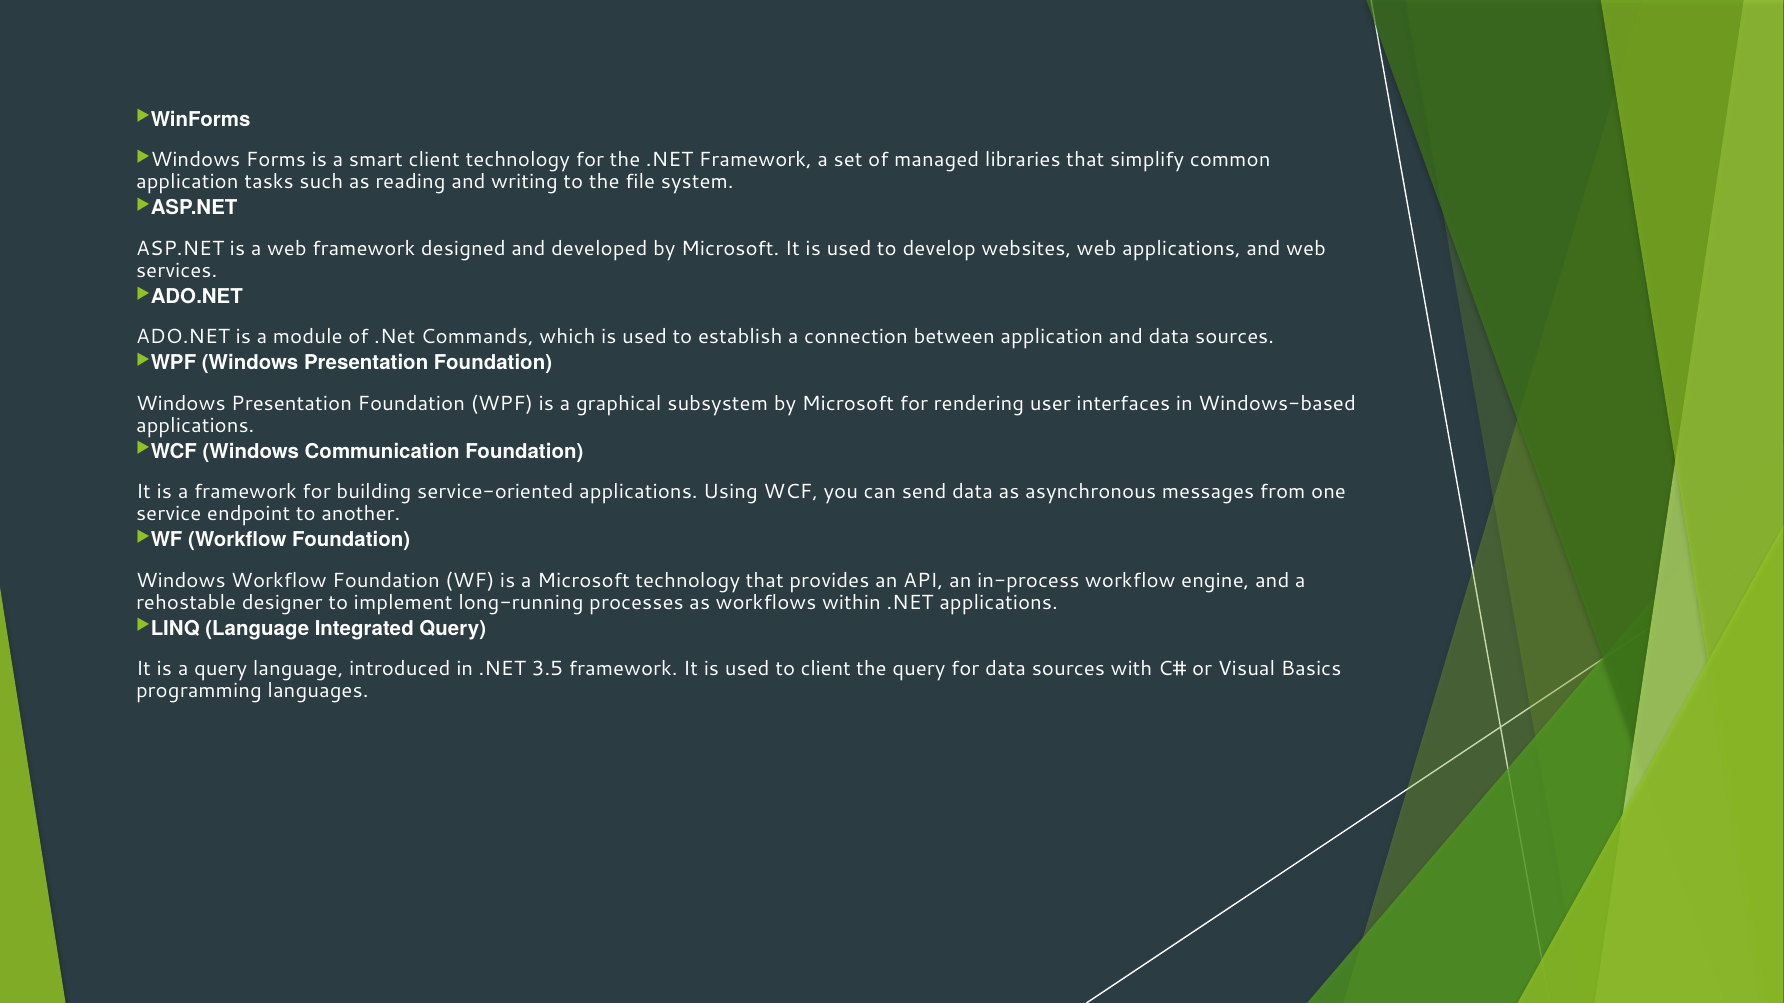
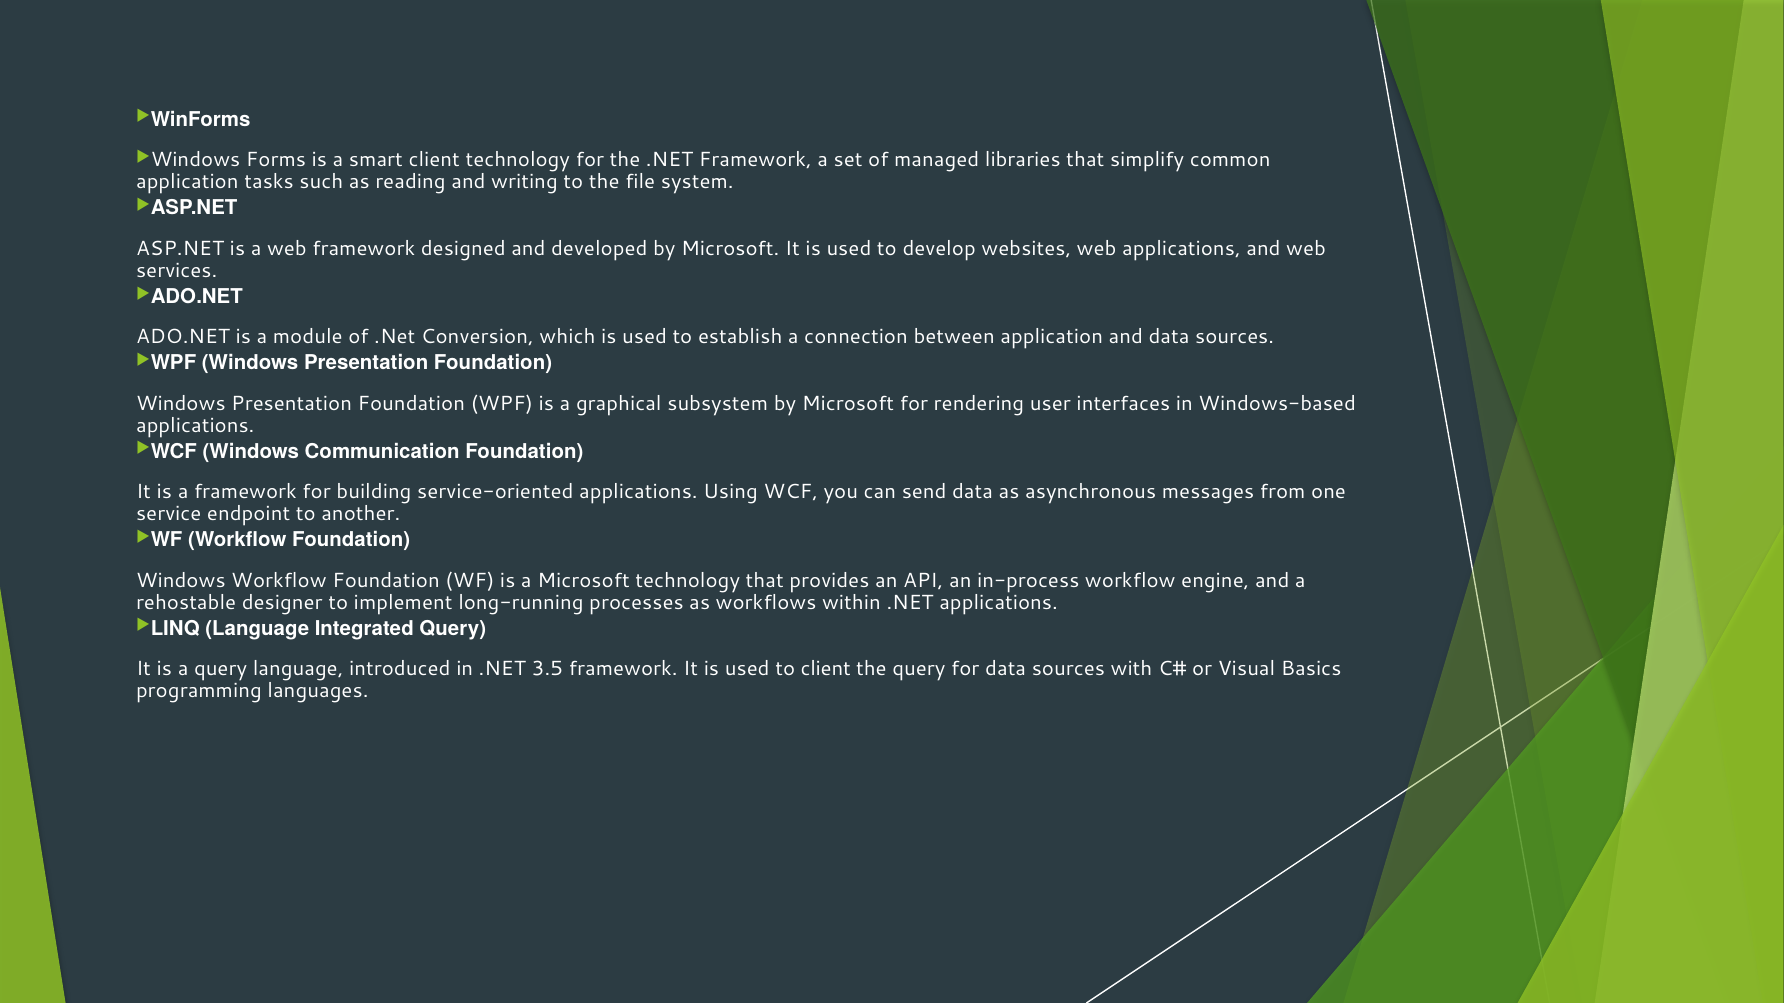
Commands: Commands -> Conversion
